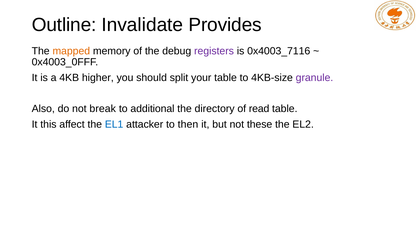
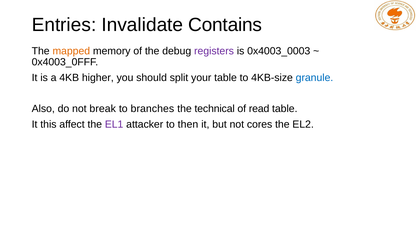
Outline: Outline -> Entries
Provides: Provides -> Contains
0x4003_7116: 0x4003_7116 -> 0x4003_0003
granule colour: purple -> blue
additional: additional -> branches
directory: directory -> technical
EL1 colour: blue -> purple
these: these -> cores
